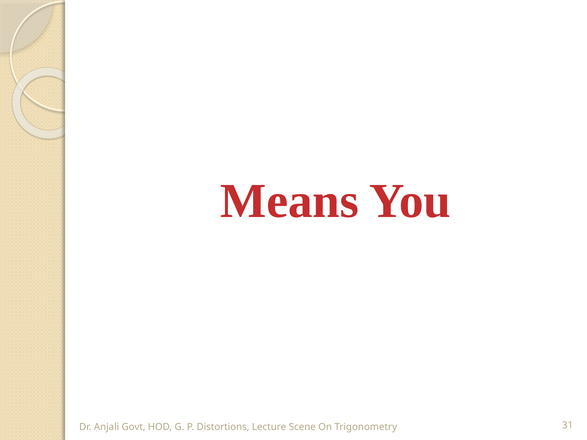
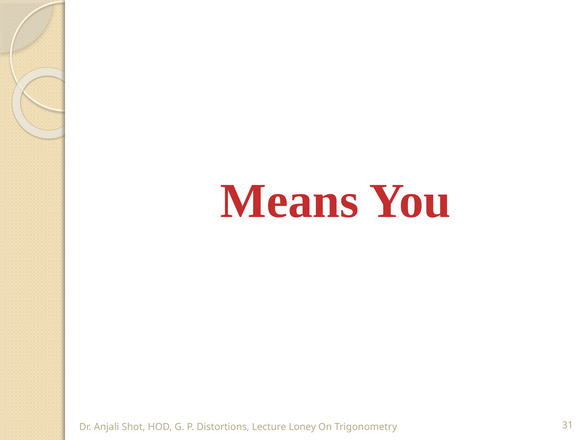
Govt: Govt -> Shot
Scene: Scene -> Loney
